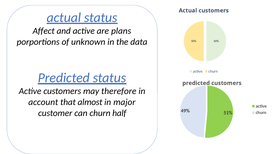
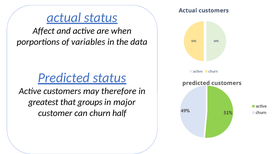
plans: plans -> when
unknown: unknown -> variables
account: account -> greatest
almost: almost -> groups
